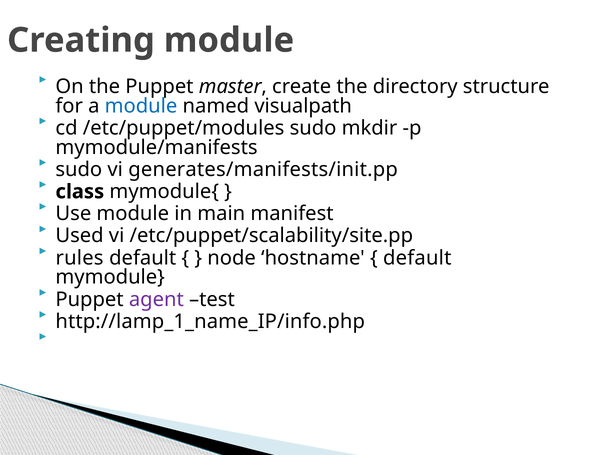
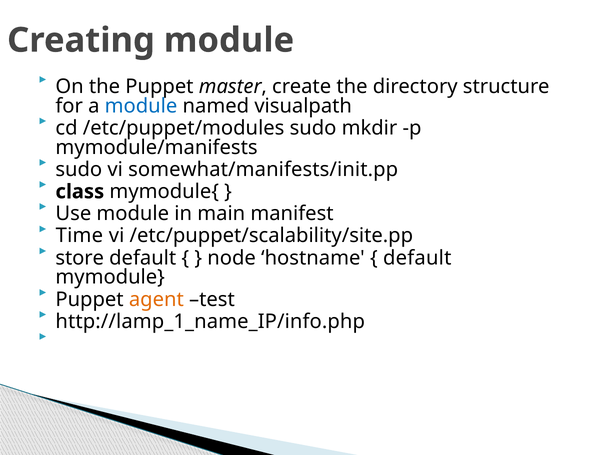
generates/manifests/init.pp: generates/manifests/init.pp -> somewhat/manifests/init.pp
Used: Used -> Time
rules: rules -> store
agent colour: purple -> orange
